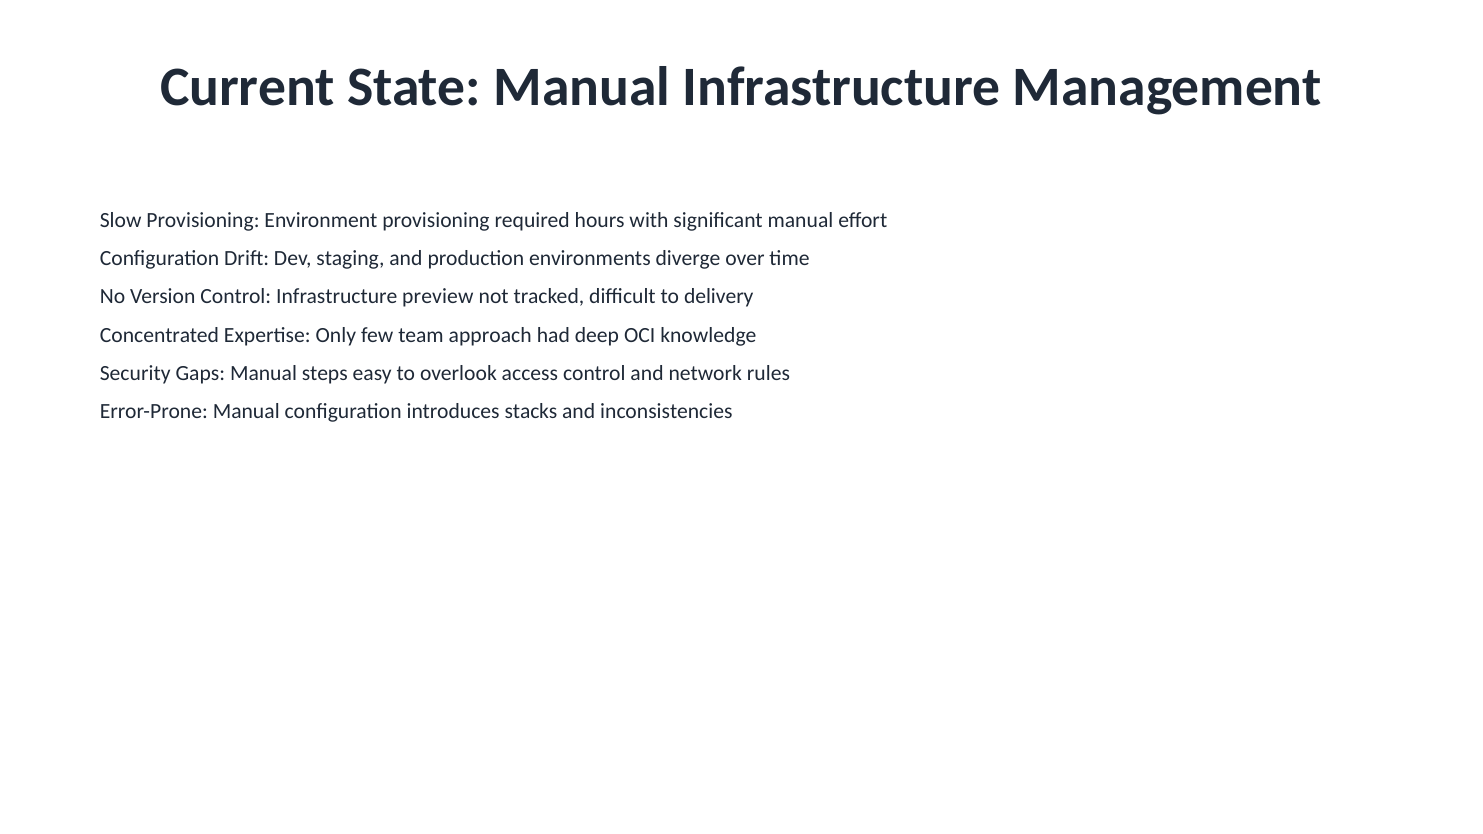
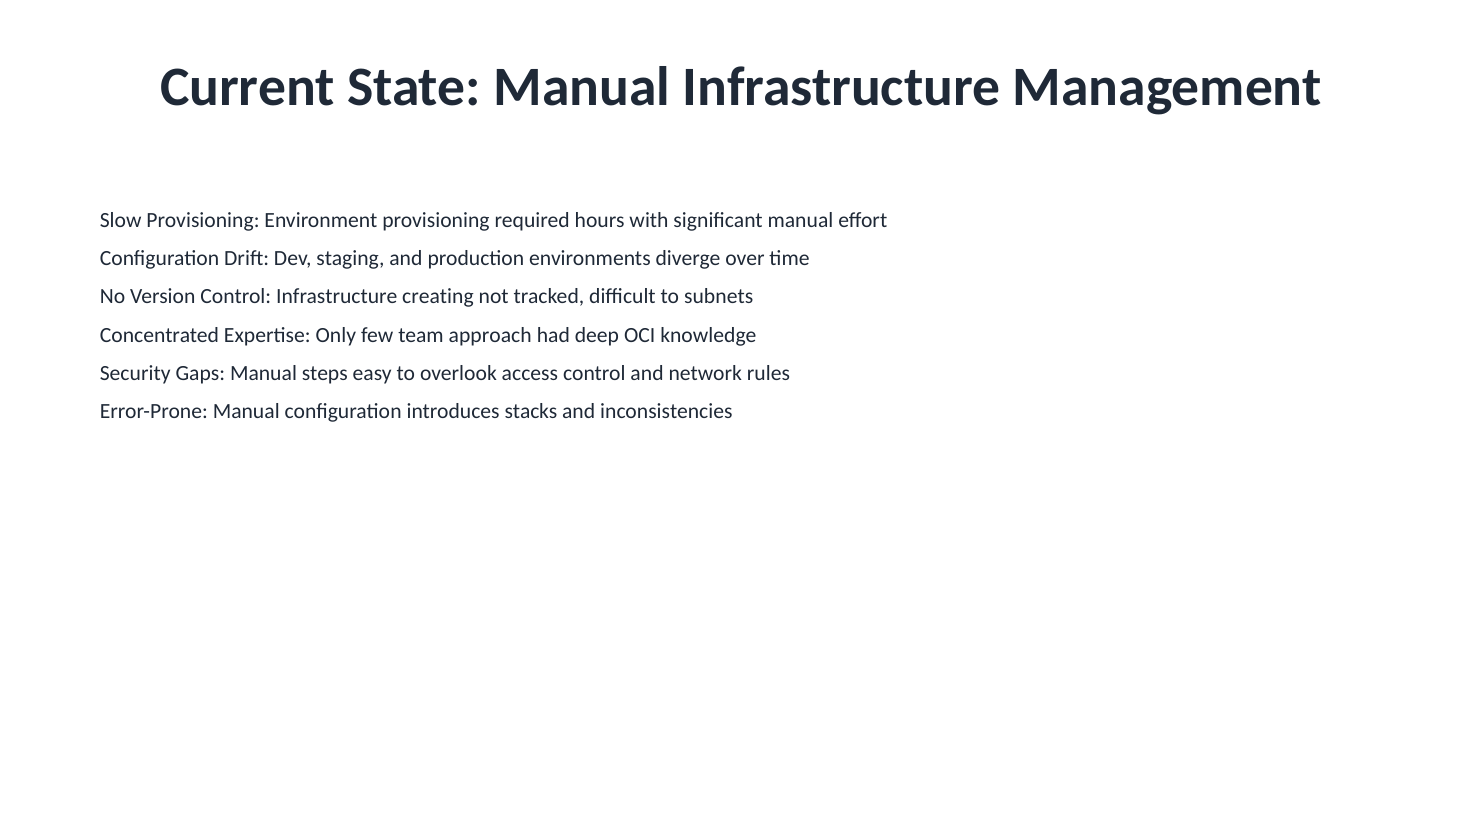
preview: preview -> creating
delivery: delivery -> subnets
